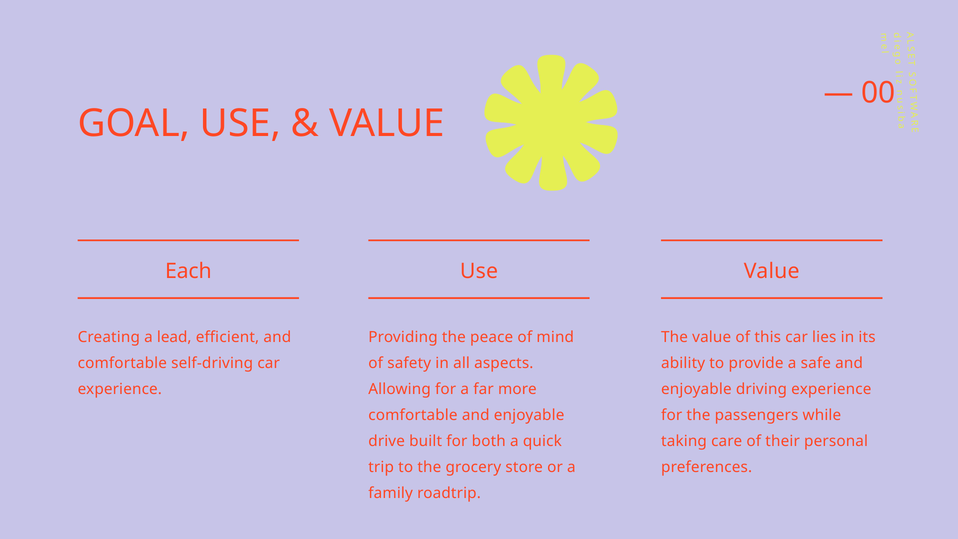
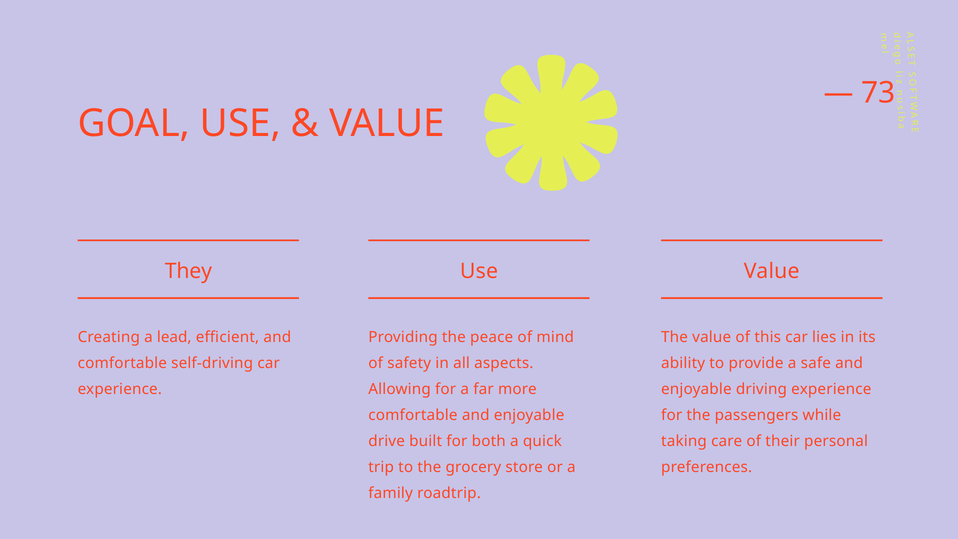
00: 00 -> 73
Each: Each -> They
